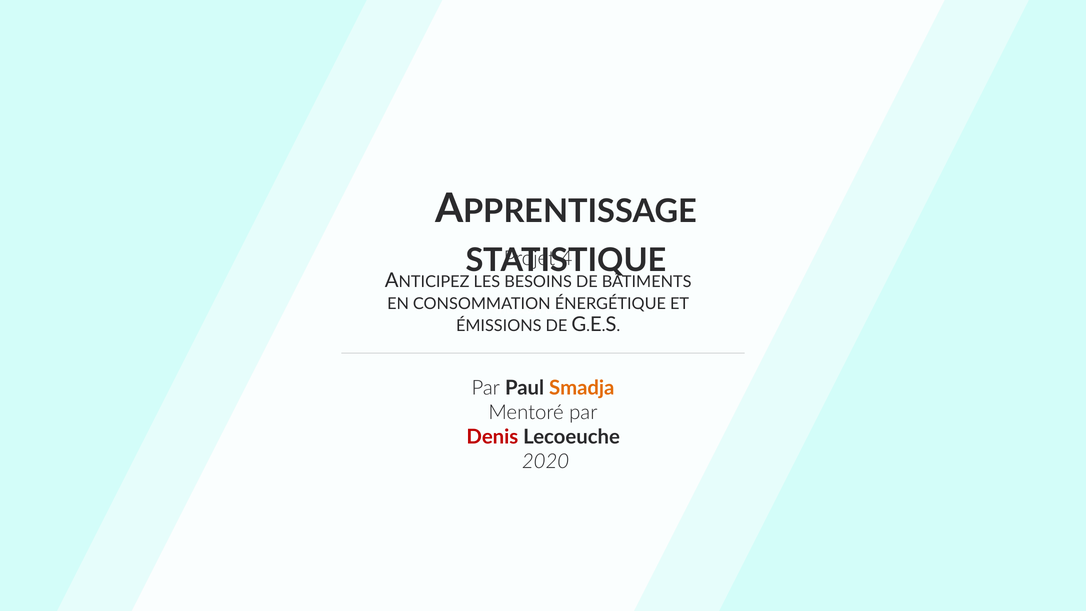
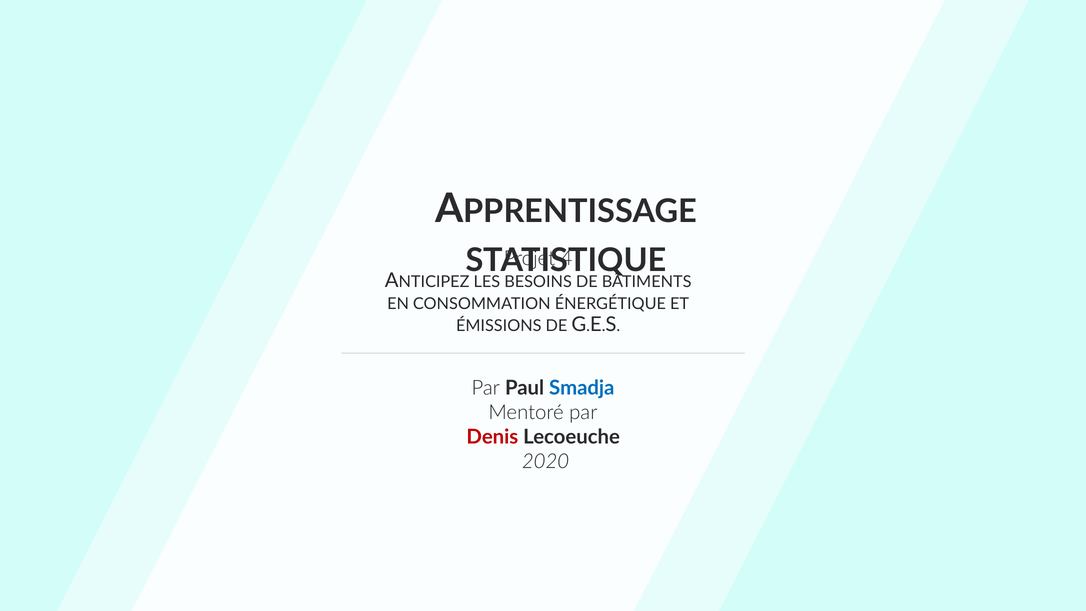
Smadja colour: orange -> blue
